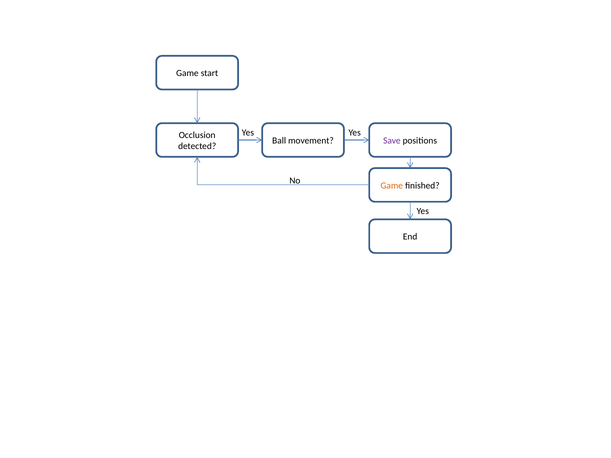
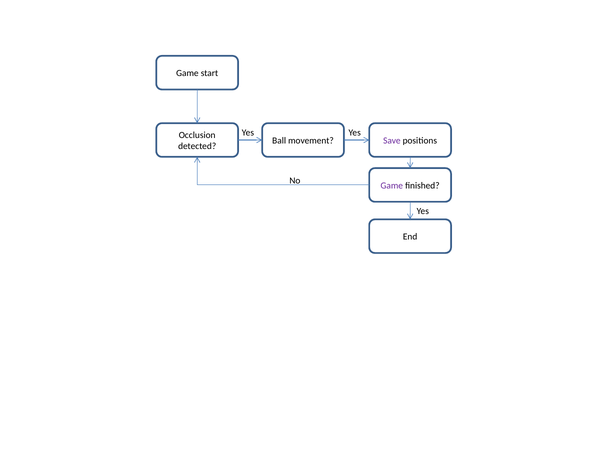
Game at (392, 186) colour: orange -> purple
